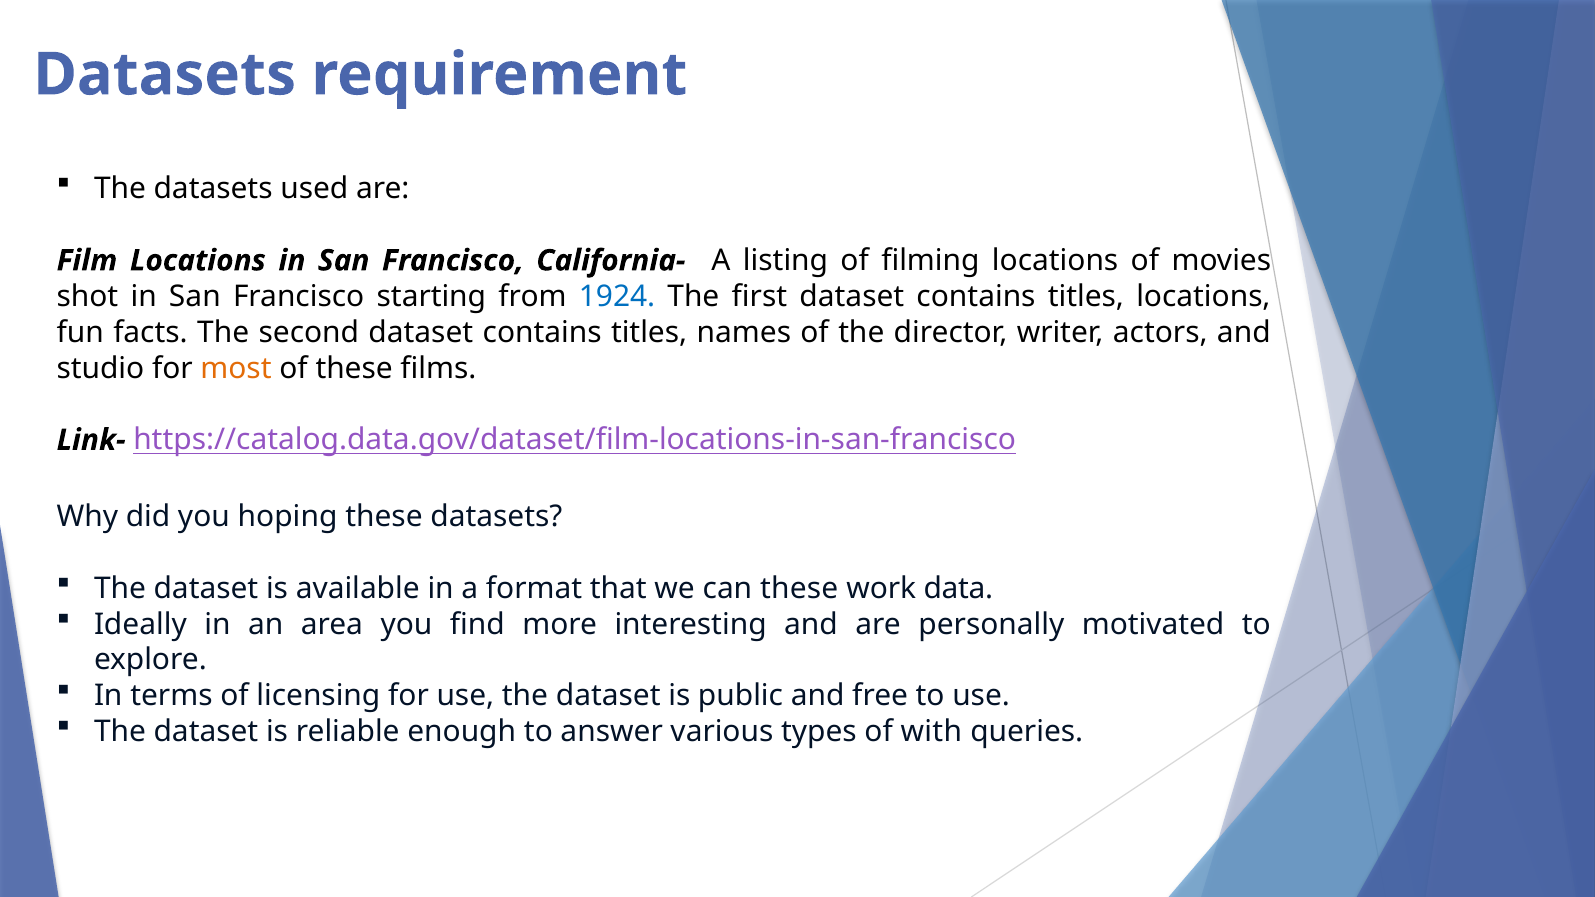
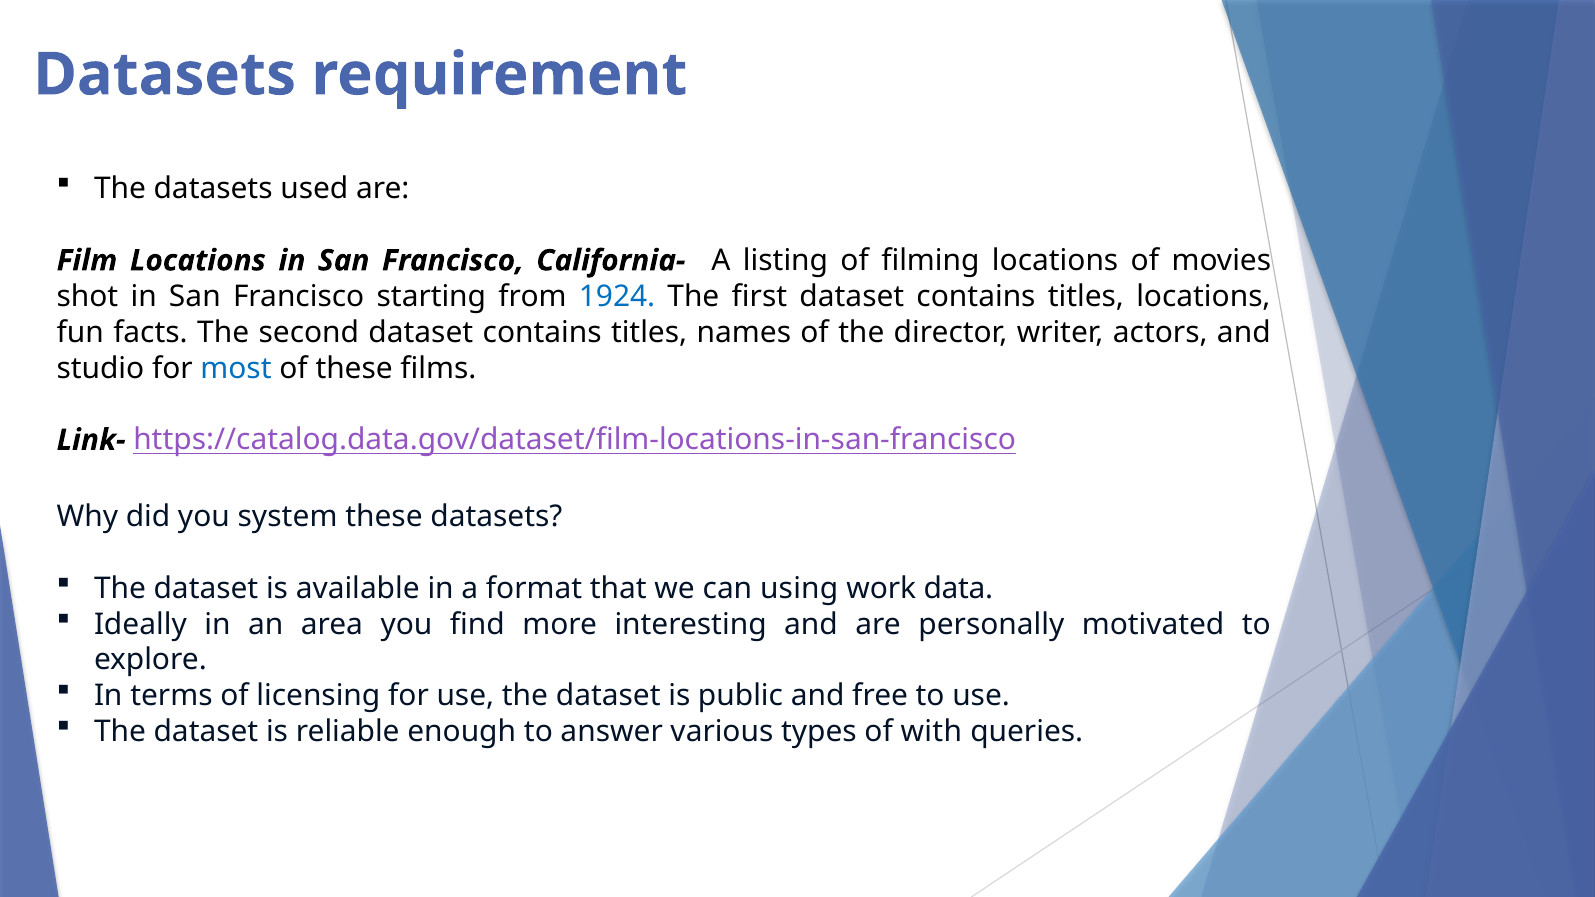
most colour: orange -> blue
hoping: hoping -> system
can these: these -> using
